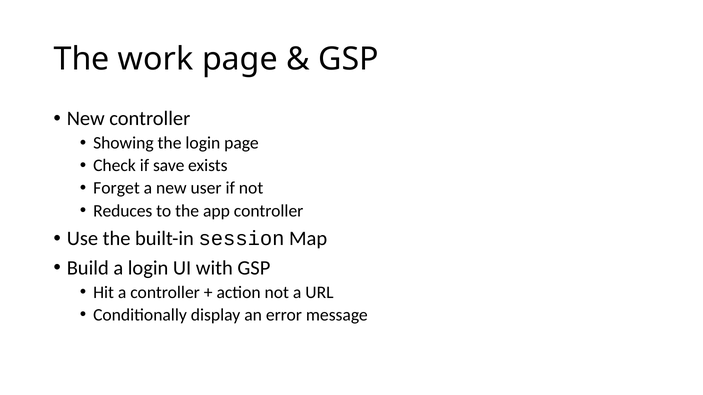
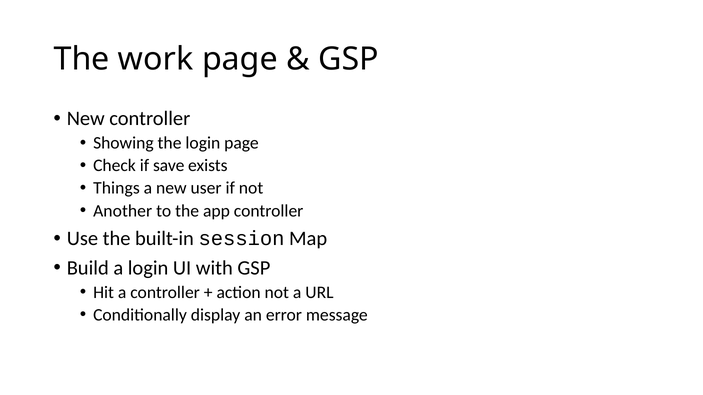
Forget: Forget -> Things
Reduces: Reduces -> Another
